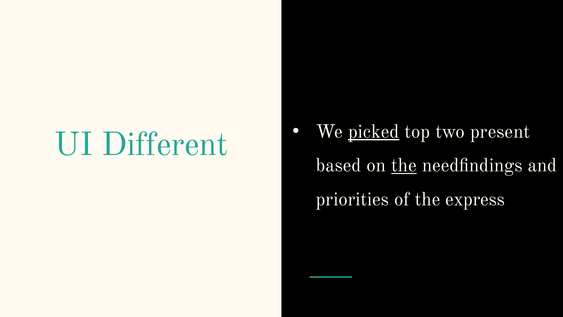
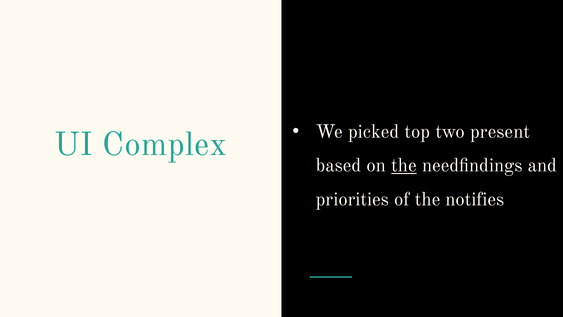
picked underline: present -> none
Different: Different -> Complex
express: express -> notifies
